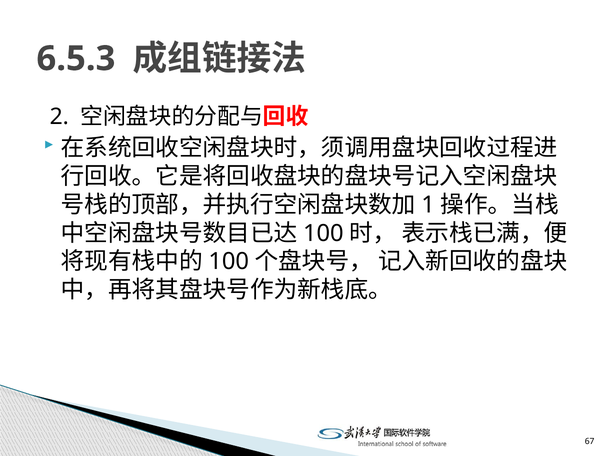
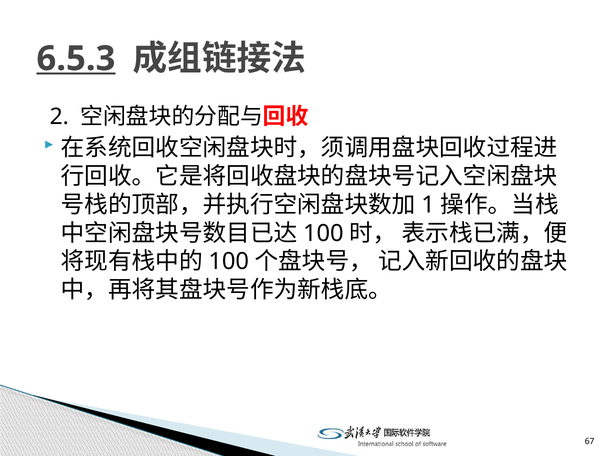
6.5.3 underline: none -> present
